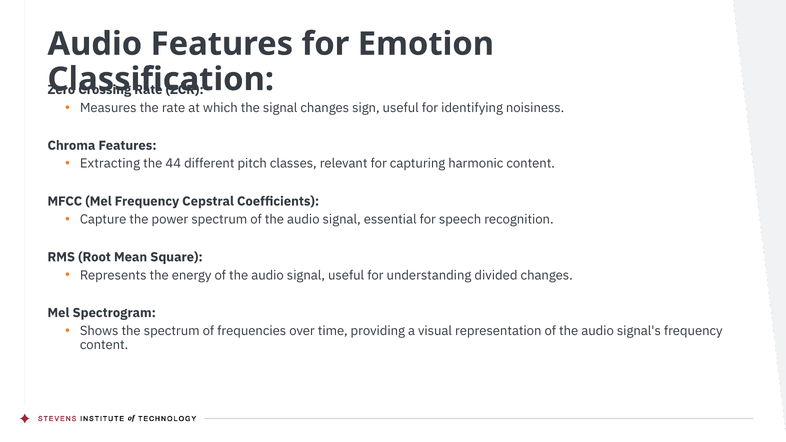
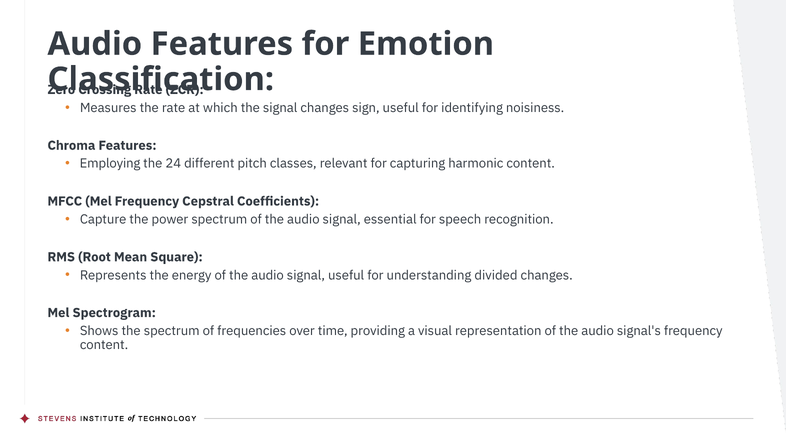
Extracting: Extracting -> Employing
44: 44 -> 24
